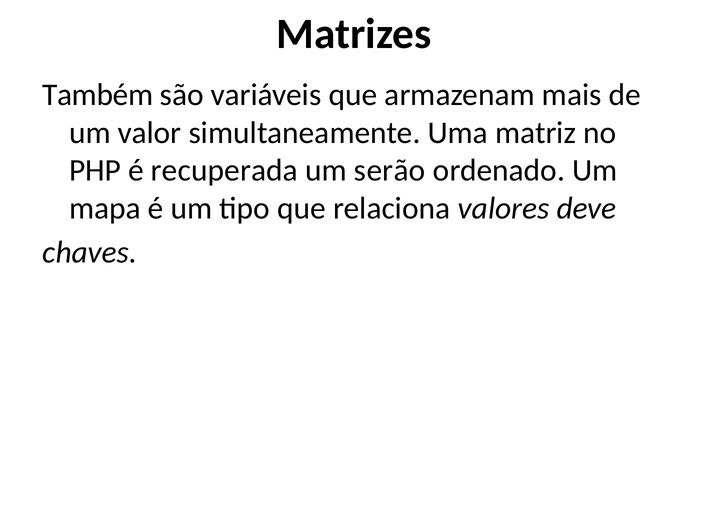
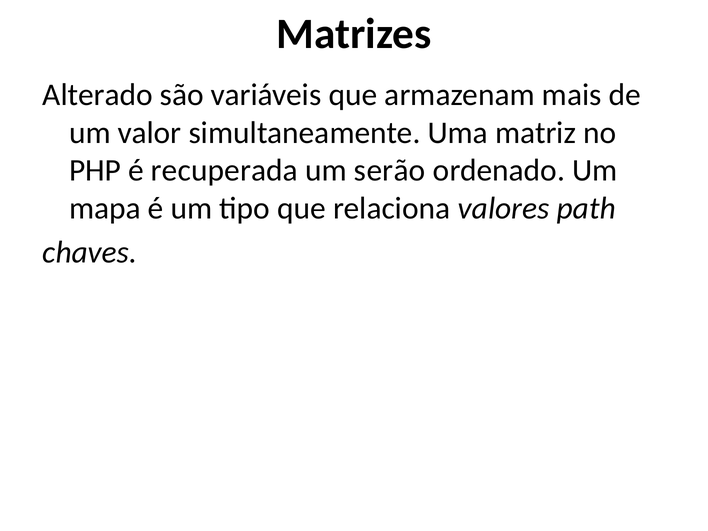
Também: Também -> Alterado
deve: deve -> path
